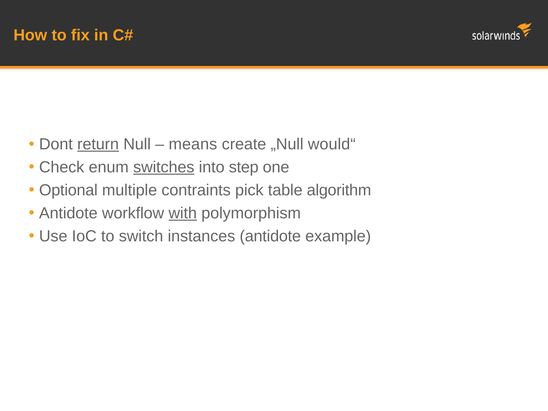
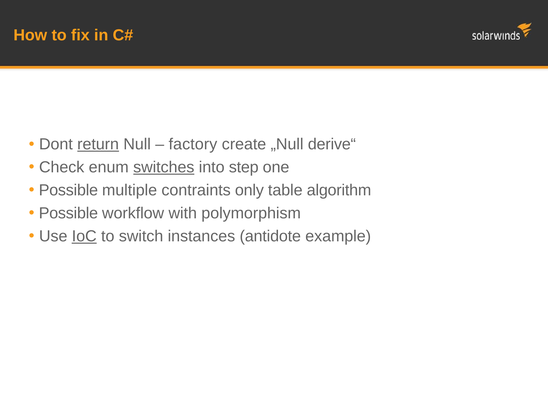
means: means -> factory
would“: would“ -> derive“
Optional at (68, 190): Optional -> Possible
pick: pick -> only
Antidote at (68, 213): Antidote -> Possible
with underline: present -> none
IoC underline: none -> present
